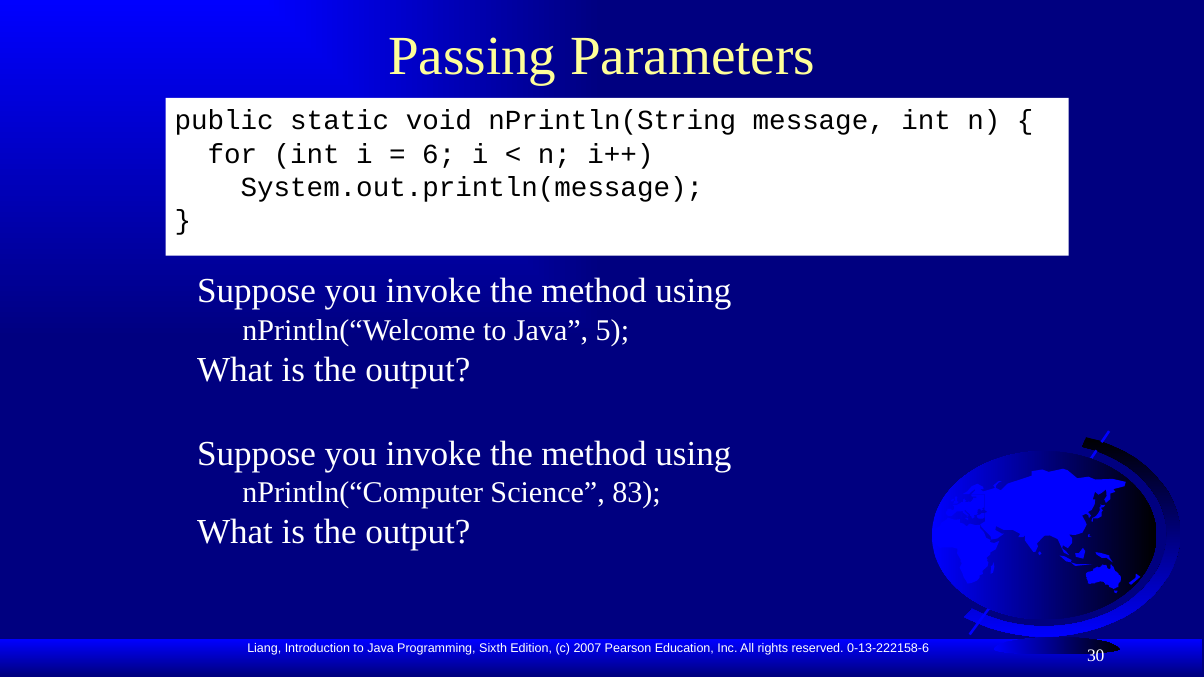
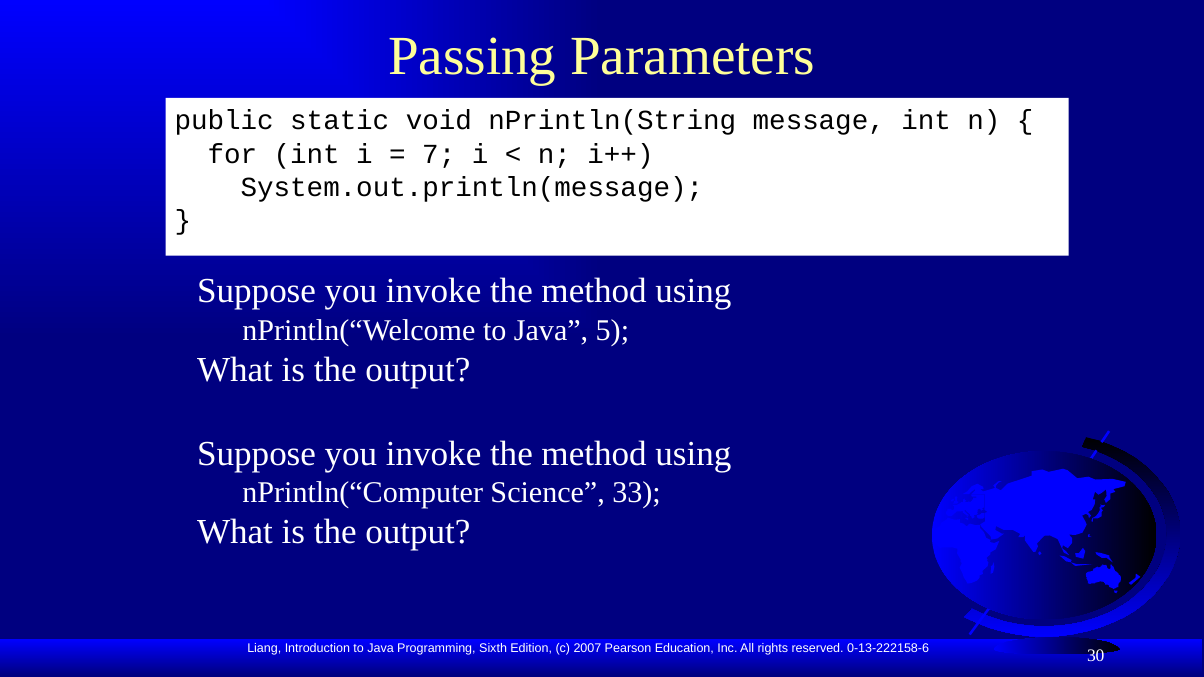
6: 6 -> 7
83: 83 -> 33
